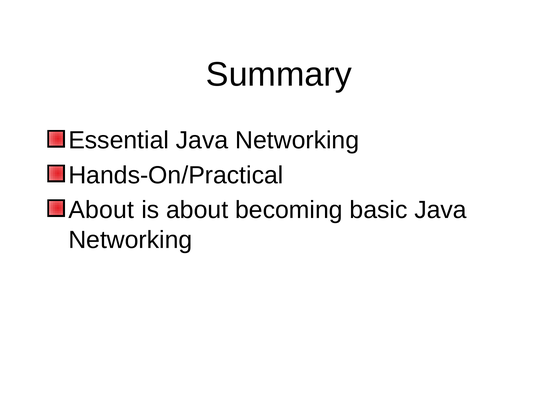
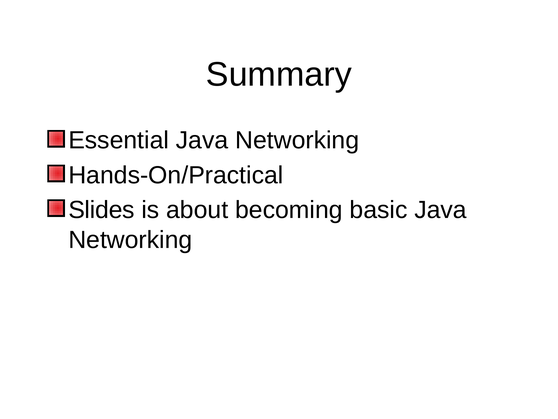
About at (101, 210): About -> Slides
